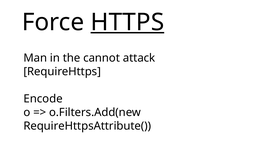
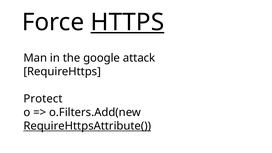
cannot: cannot -> google
Encode: Encode -> Protect
RequireHttpsAttribute( underline: none -> present
